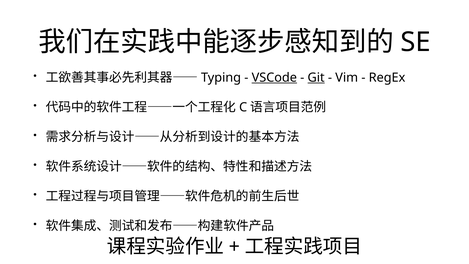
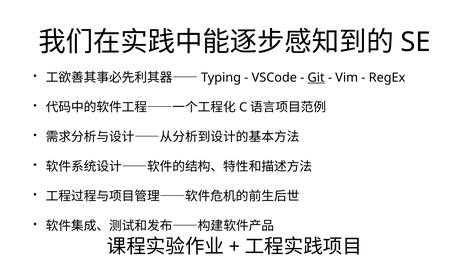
VSCode underline: present -> none
